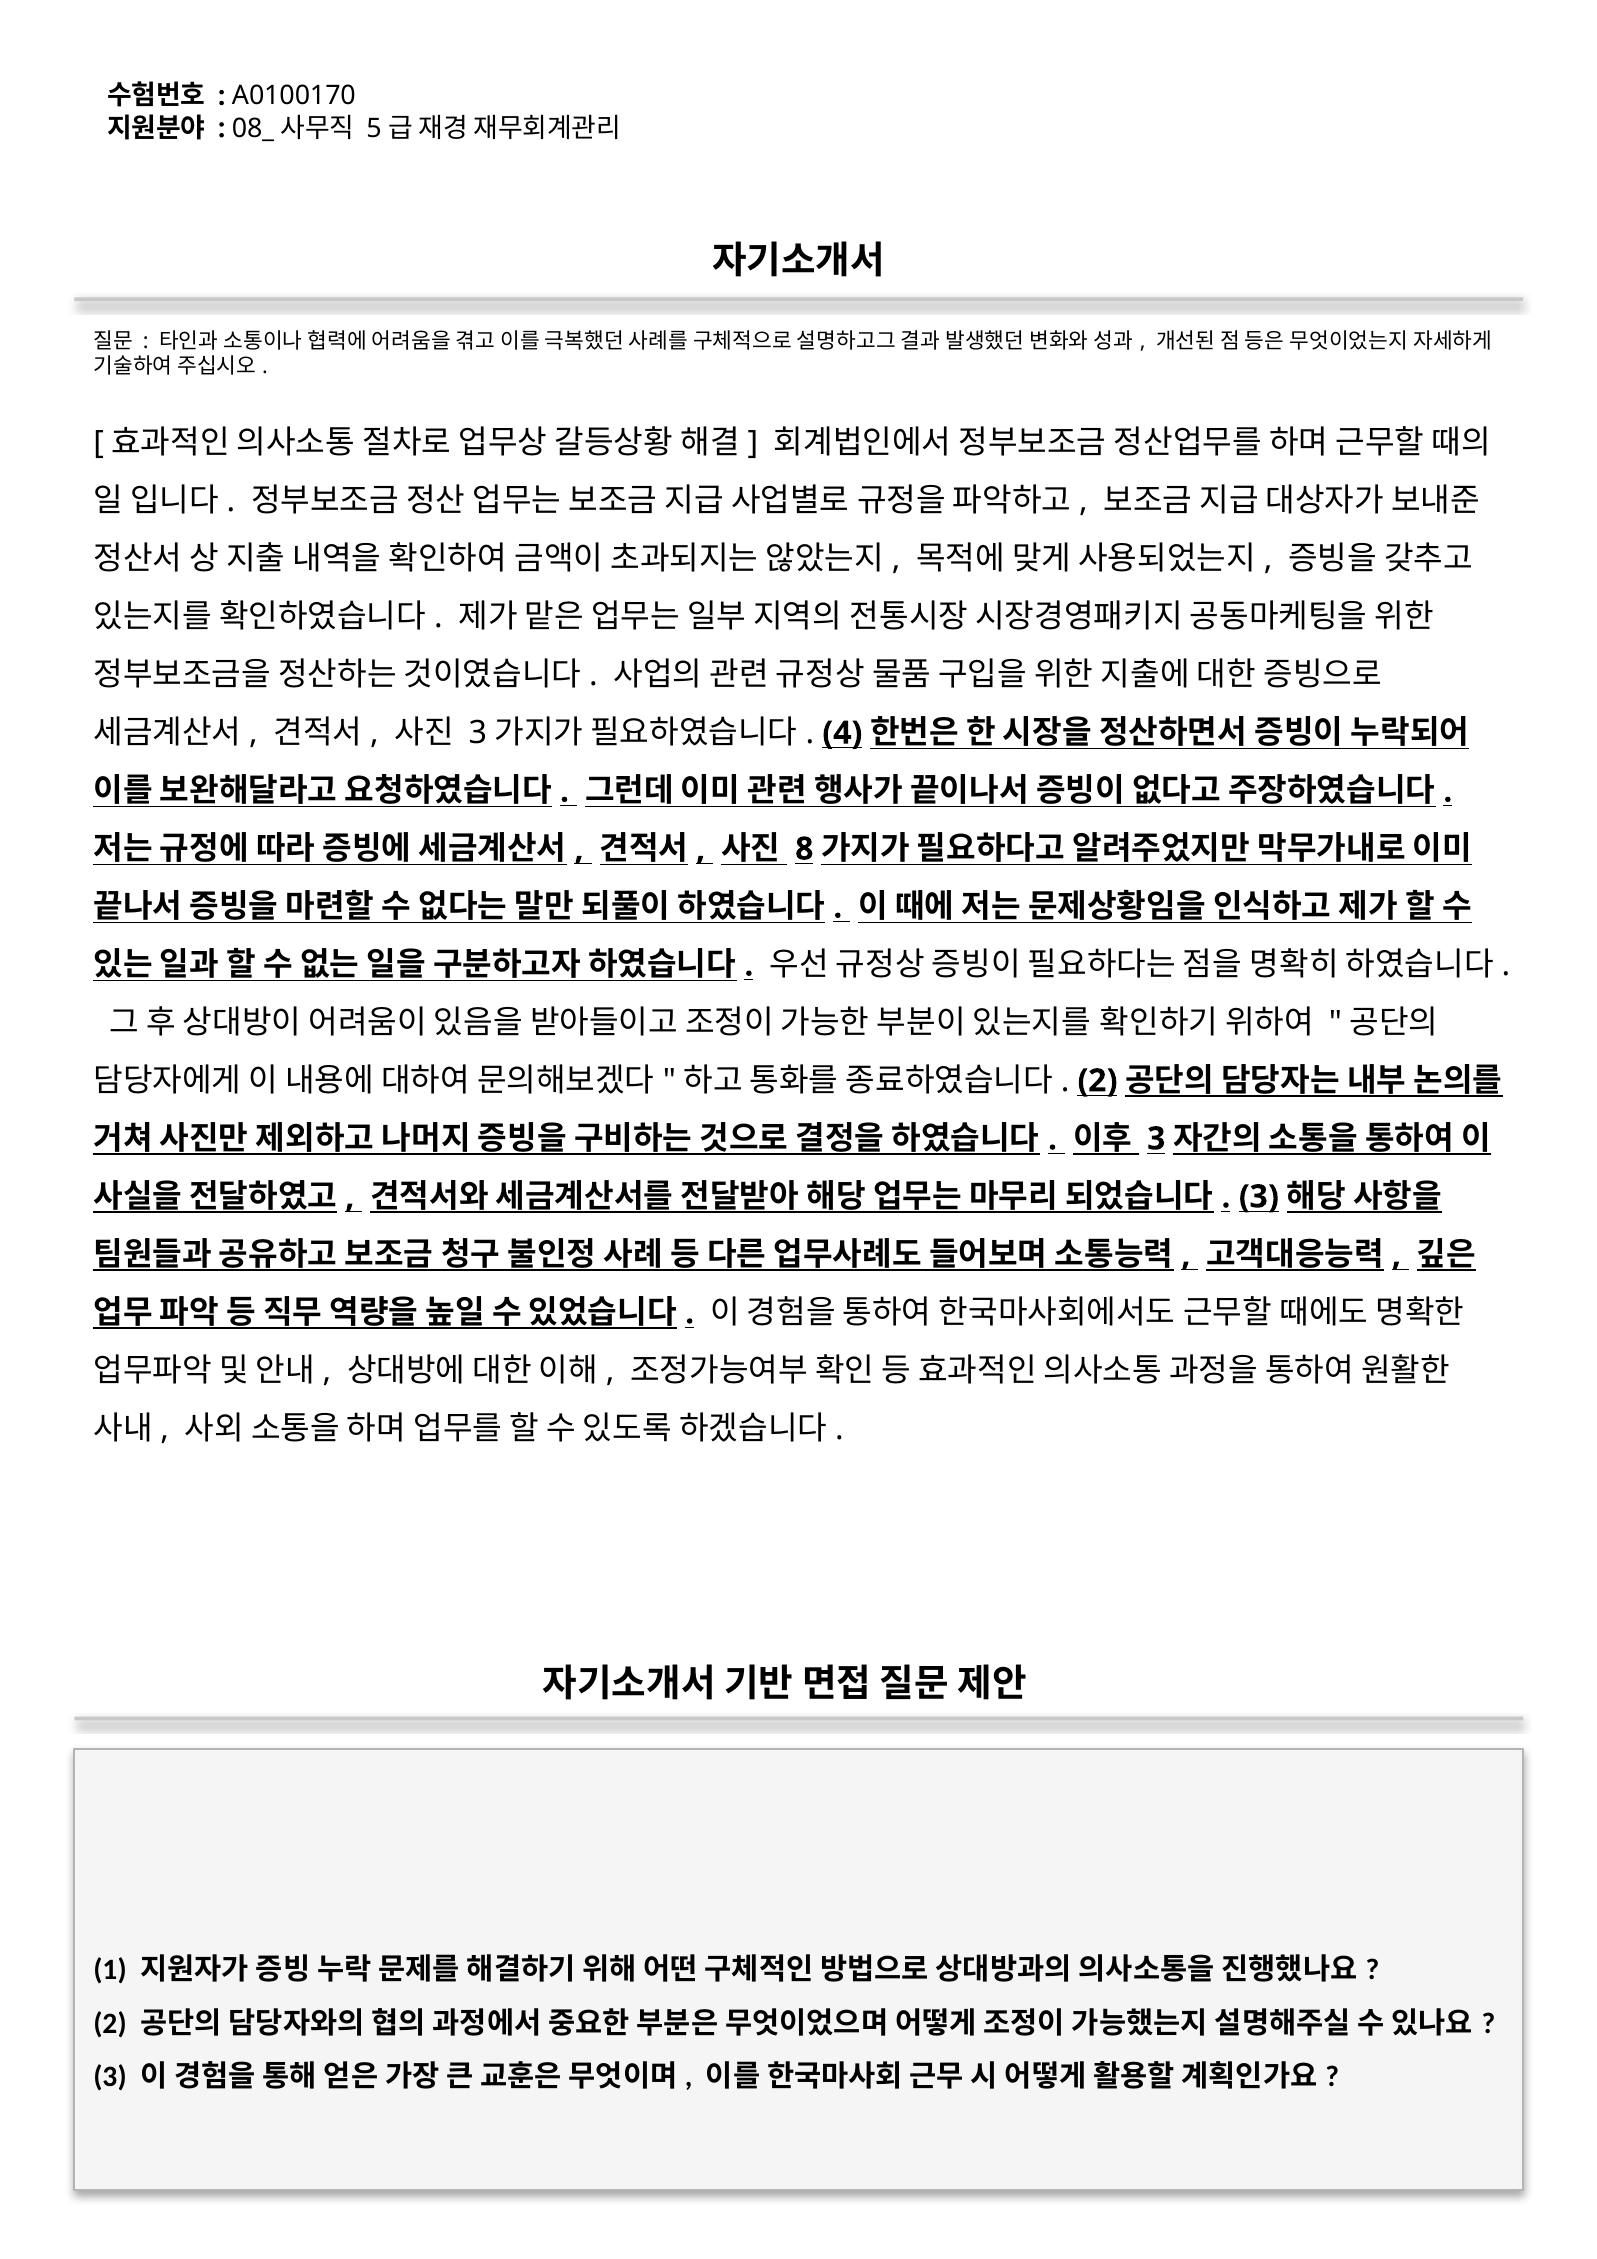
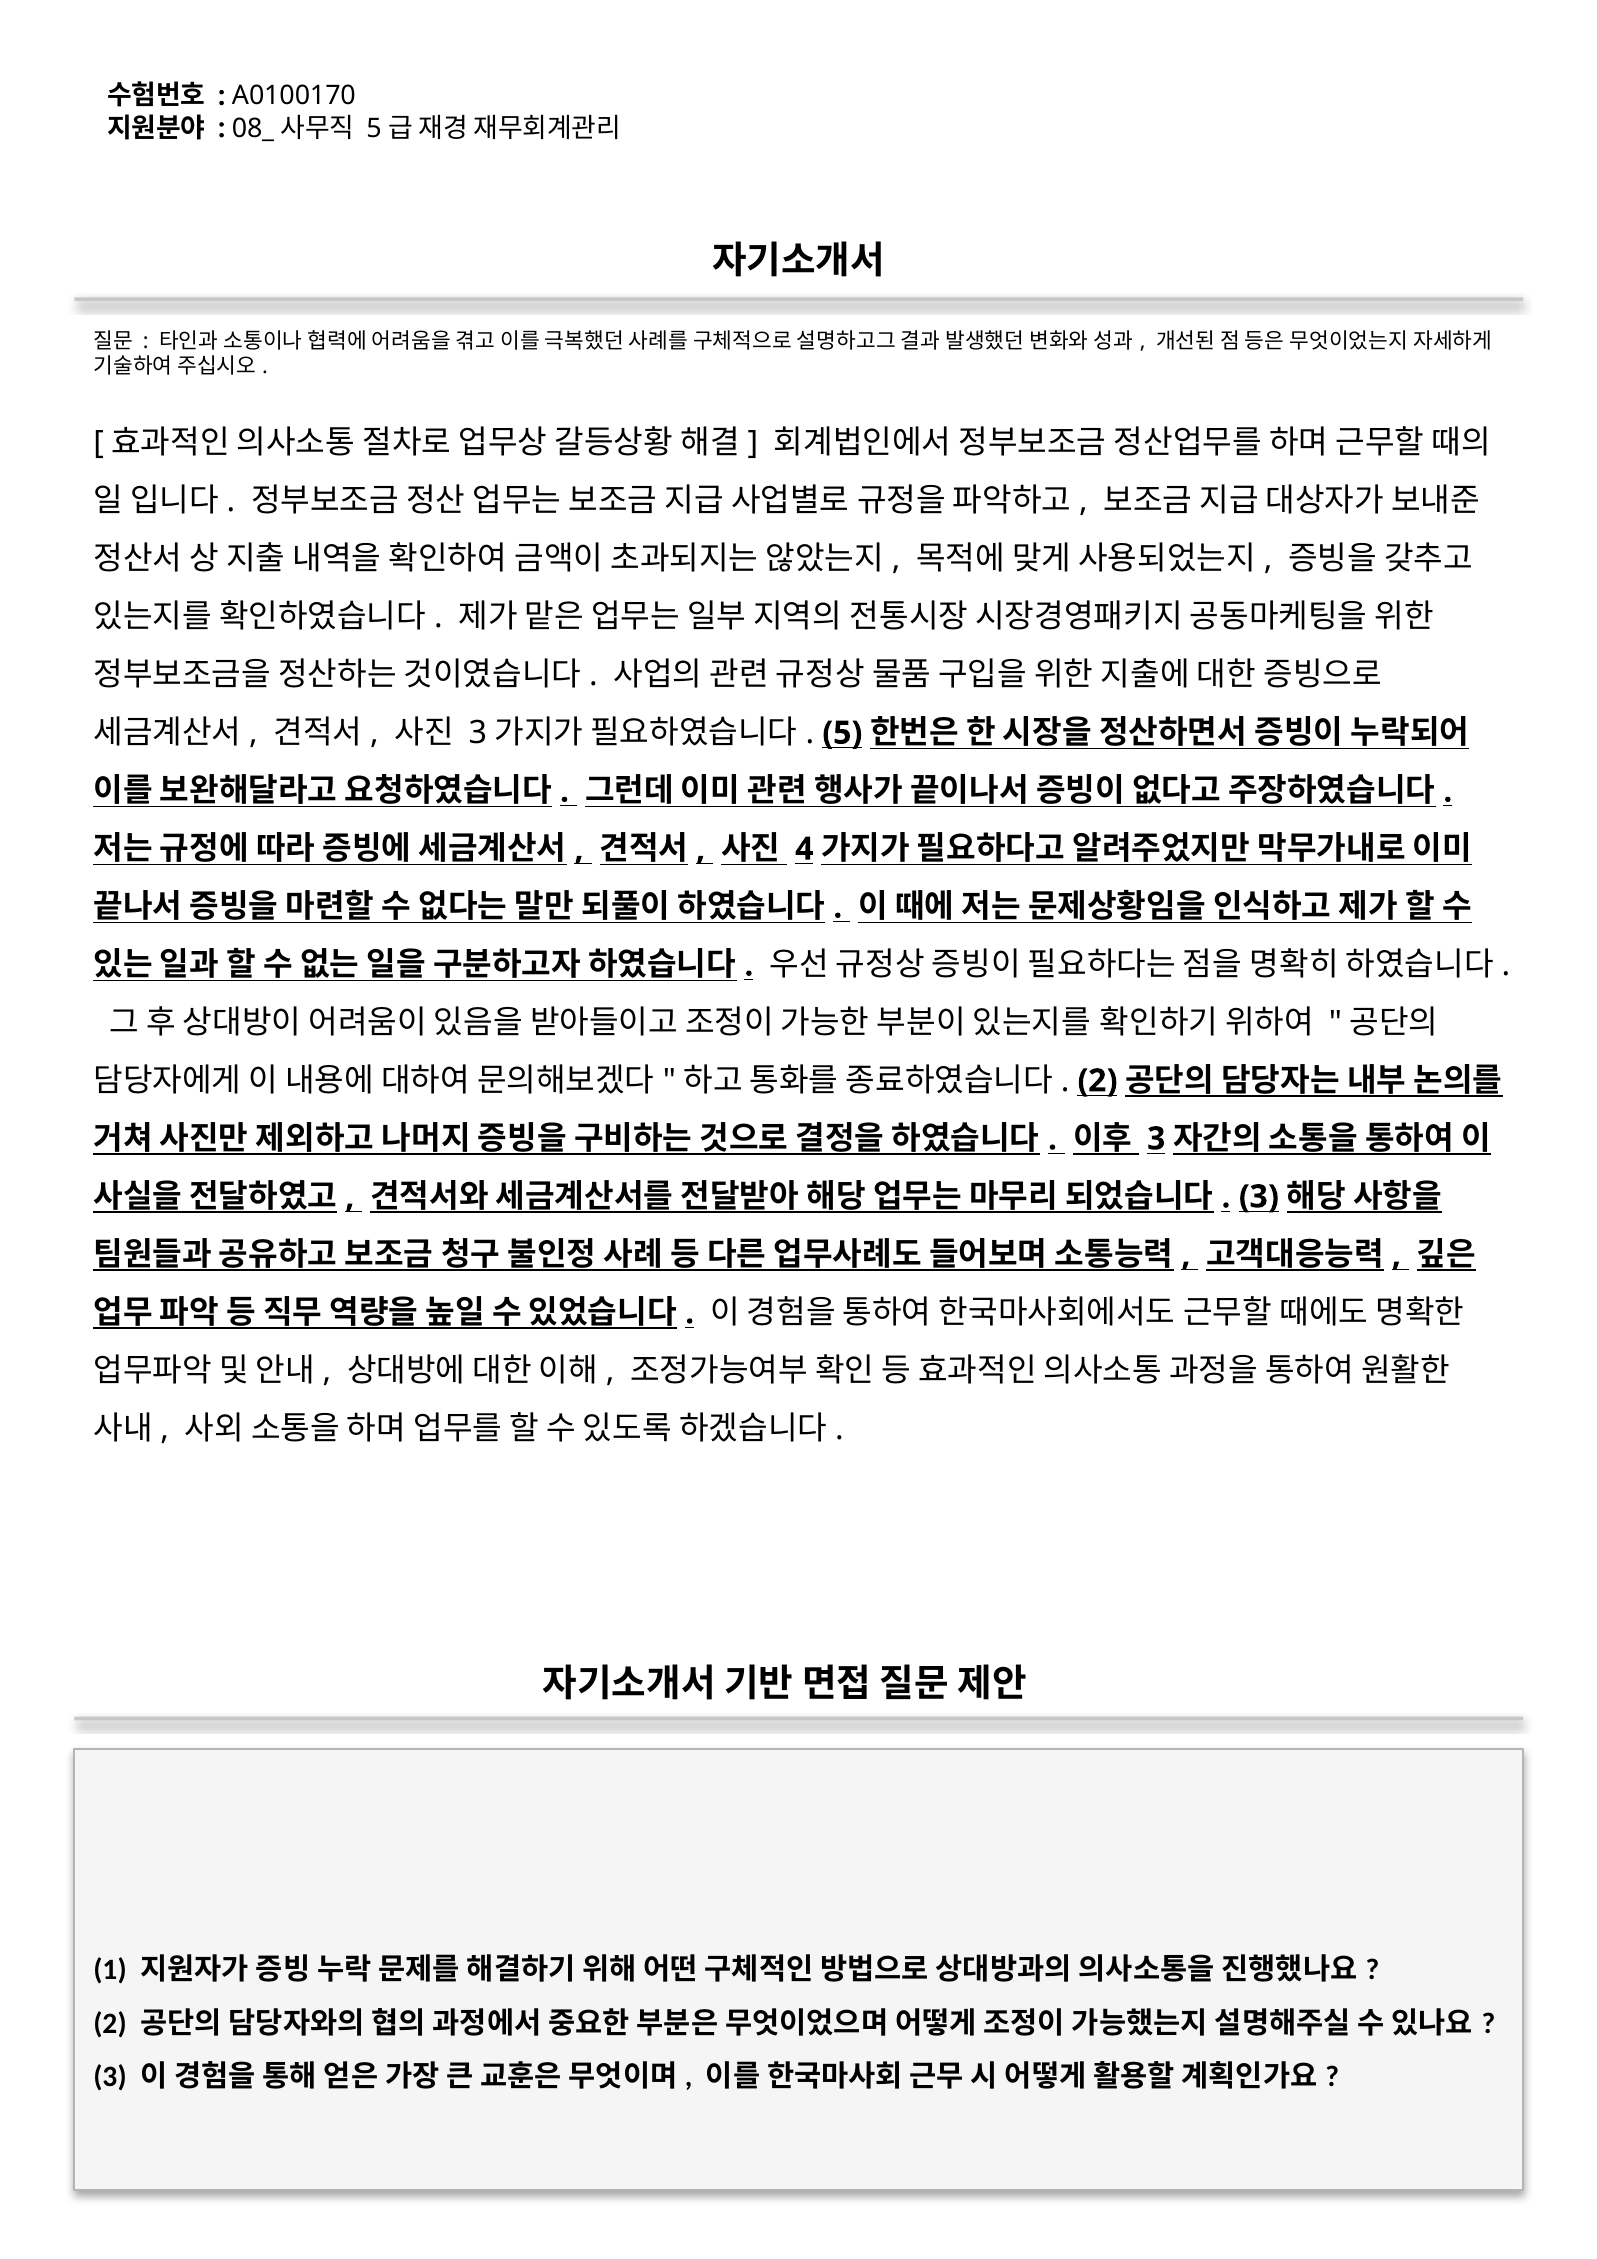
4: 4 -> 5
8: 8 -> 4
